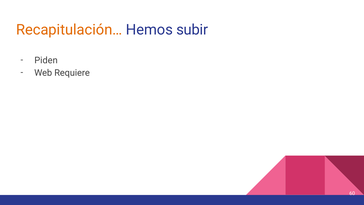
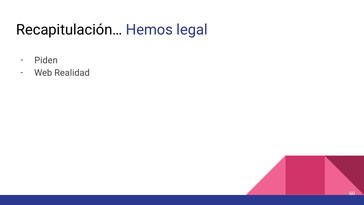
Recapitulación… colour: orange -> black
subir: subir -> legal
Requiere: Requiere -> Realidad
